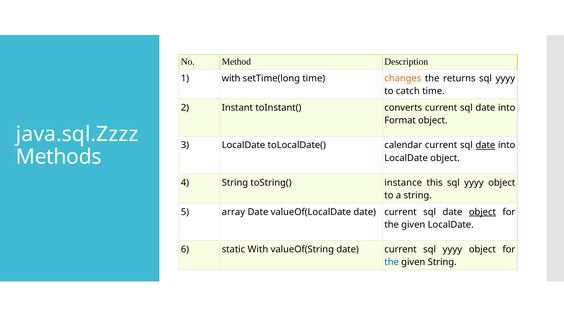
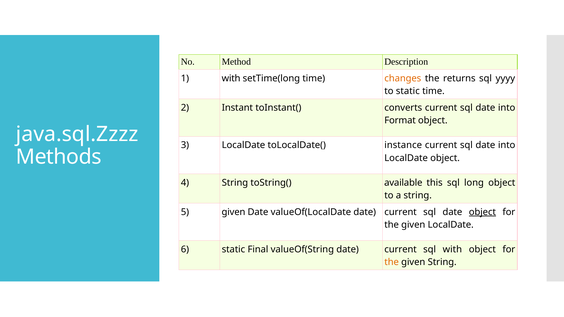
to catch: catch -> static
calendar: calendar -> instance
date at (485, 145) underline: present -> none
instance: instance -> available
this sql yyyy: yyyy -> long
5 array: array -> given
static With: With -> Final
yyyy at (452, 250): yyyy -> with
the at (392, 262) colour: blue -> orange
